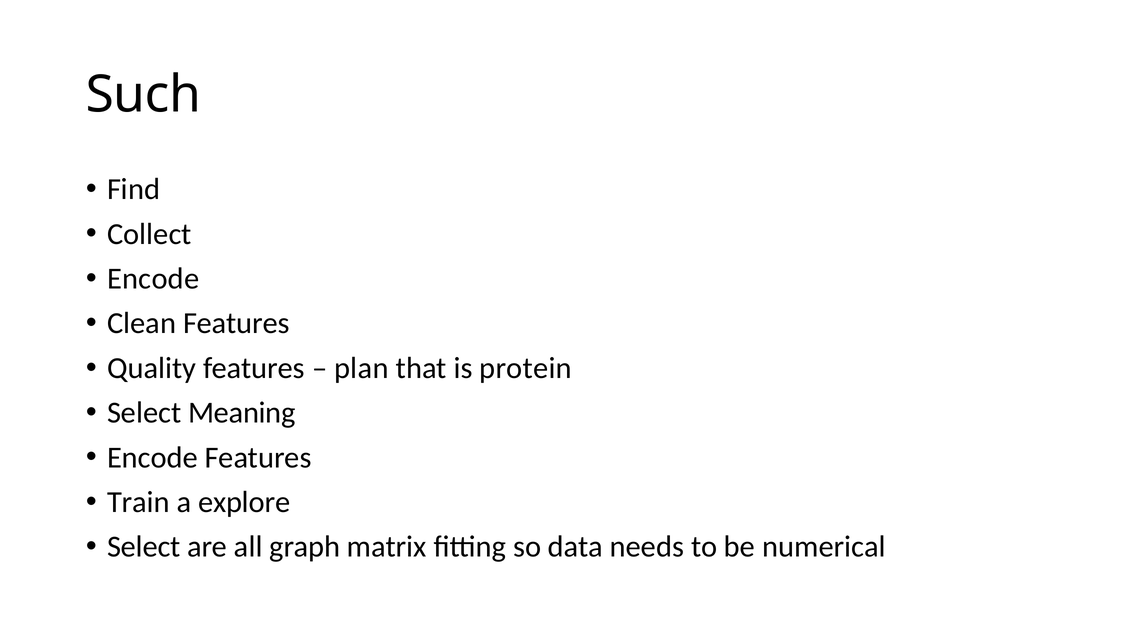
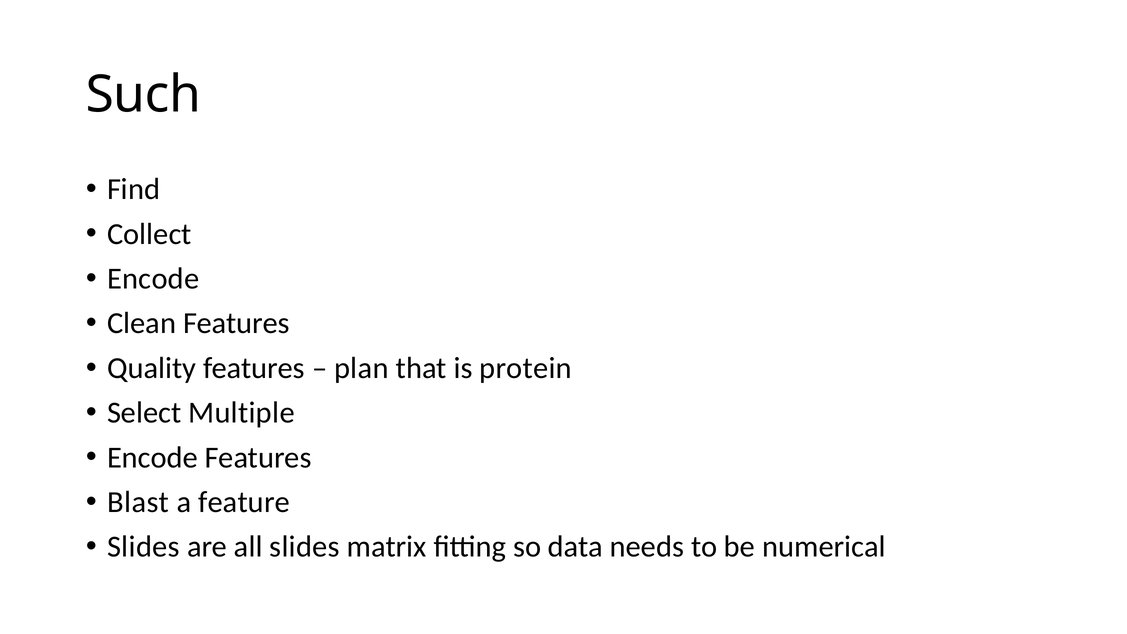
Meaning: Meaning -> Multiple
Train: Train -> Blast
explore: explore -> feature
Select at (144, 547): Select -> Slides
all graph: graph -> slides
